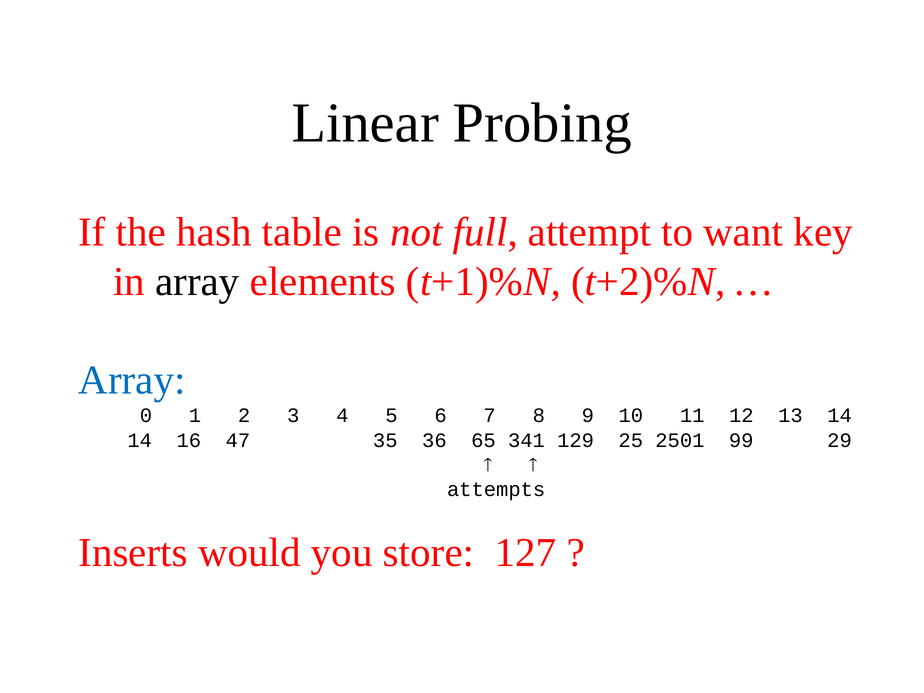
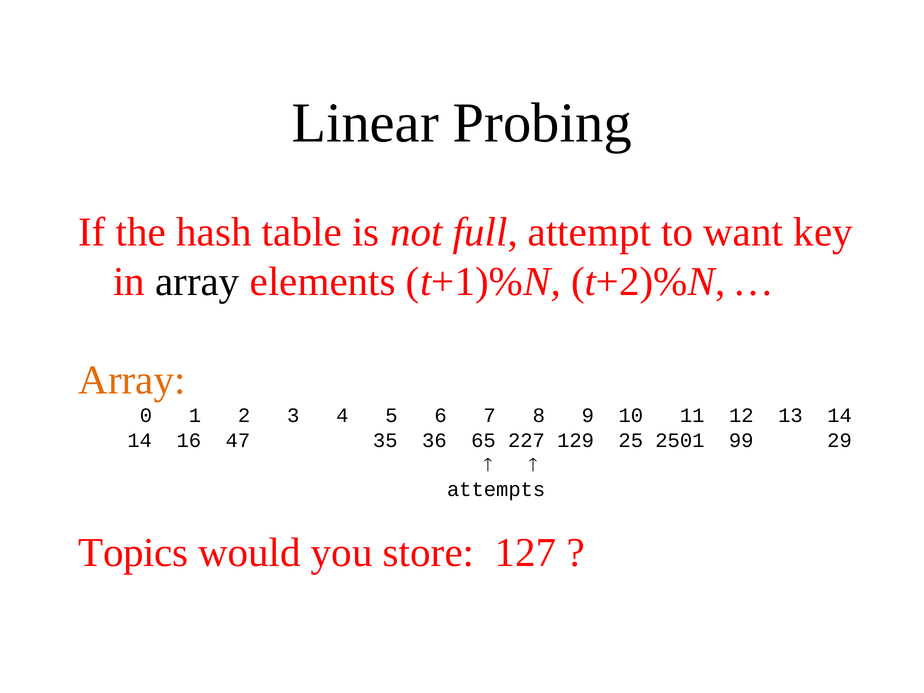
Array at (132, 380) colour: blue -> orange
341: 341 -> 227
Inserts: Inserts -> Topics
